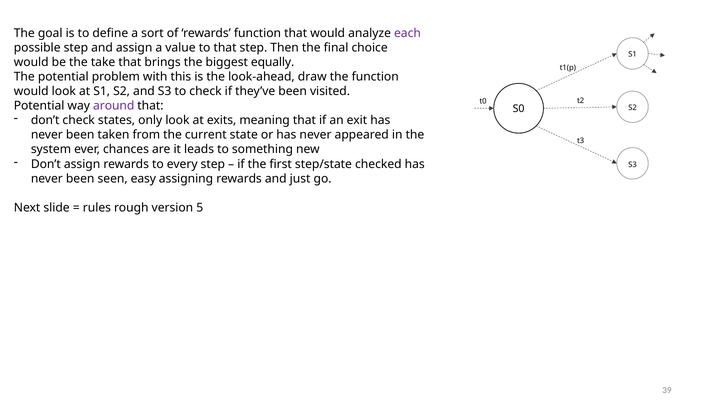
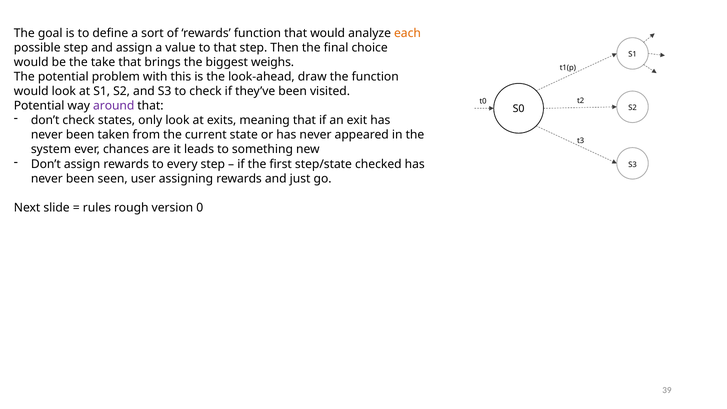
each colour: purple -> orange
equally: equally -> weighs
easy: easy -> user
5: 5 -> 0
